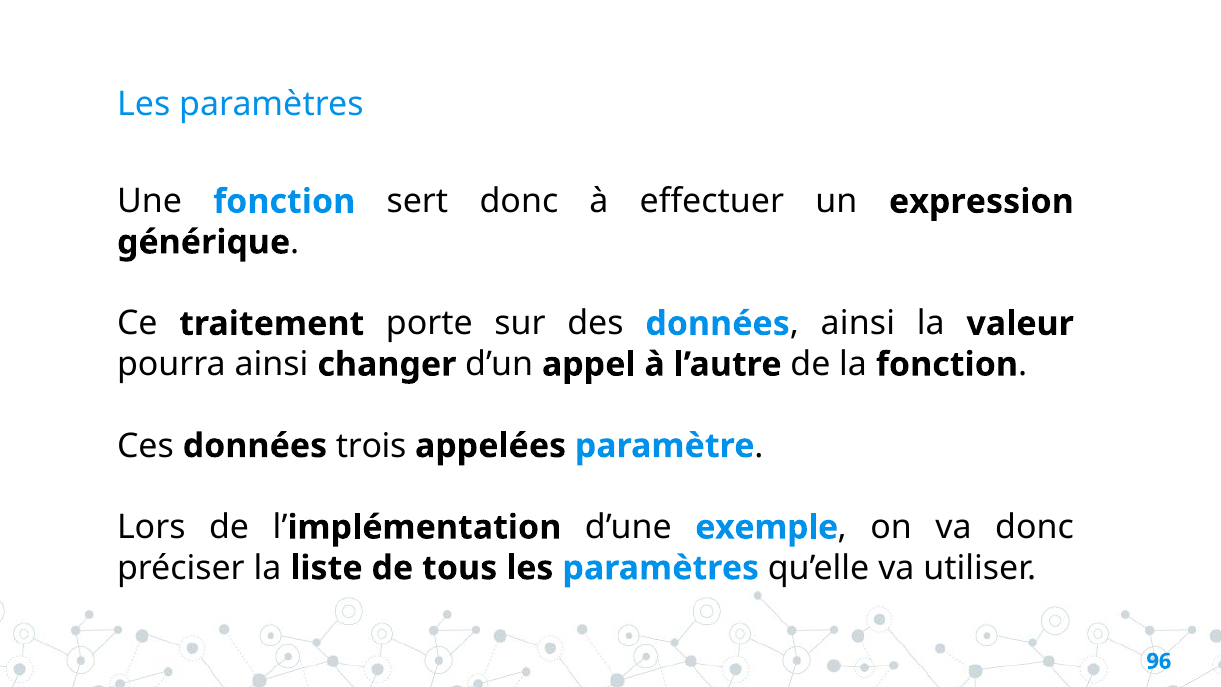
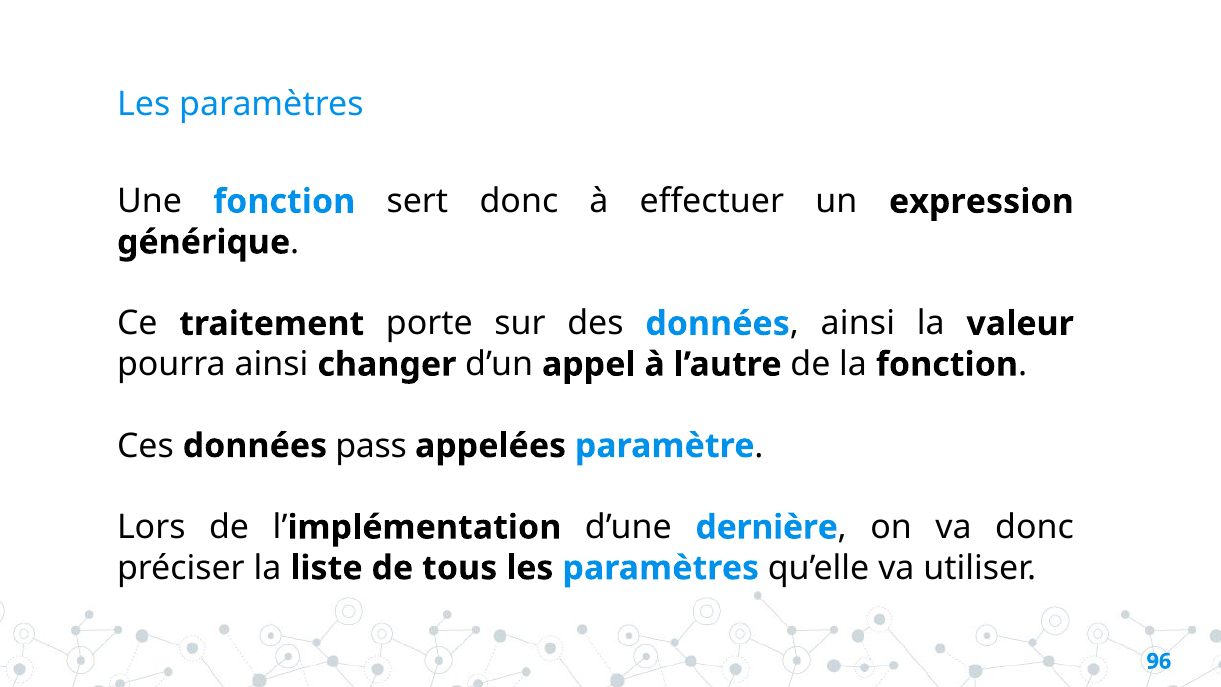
trois: trois -> pass
exemple: exemple -> dernière
